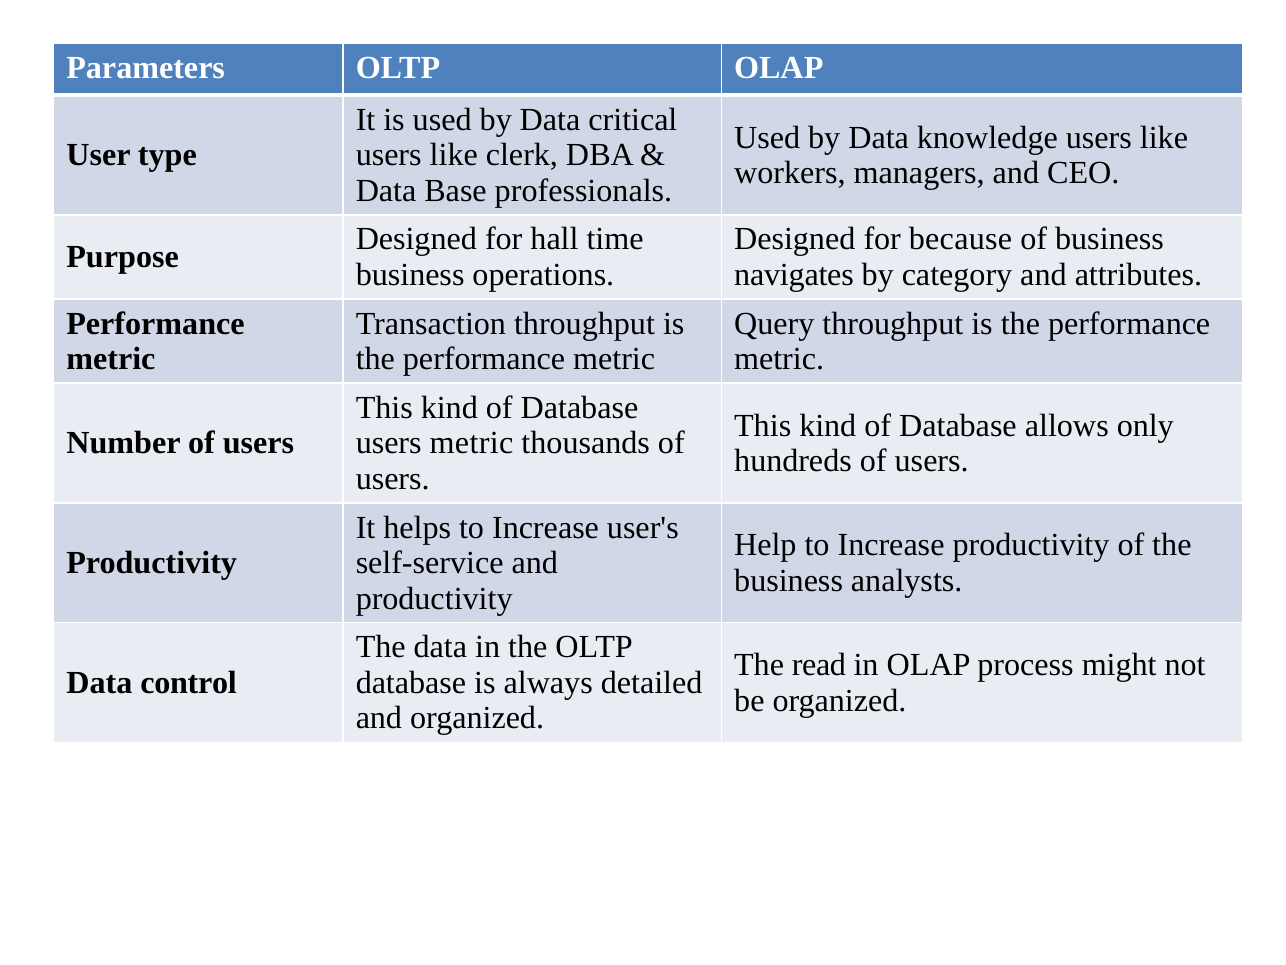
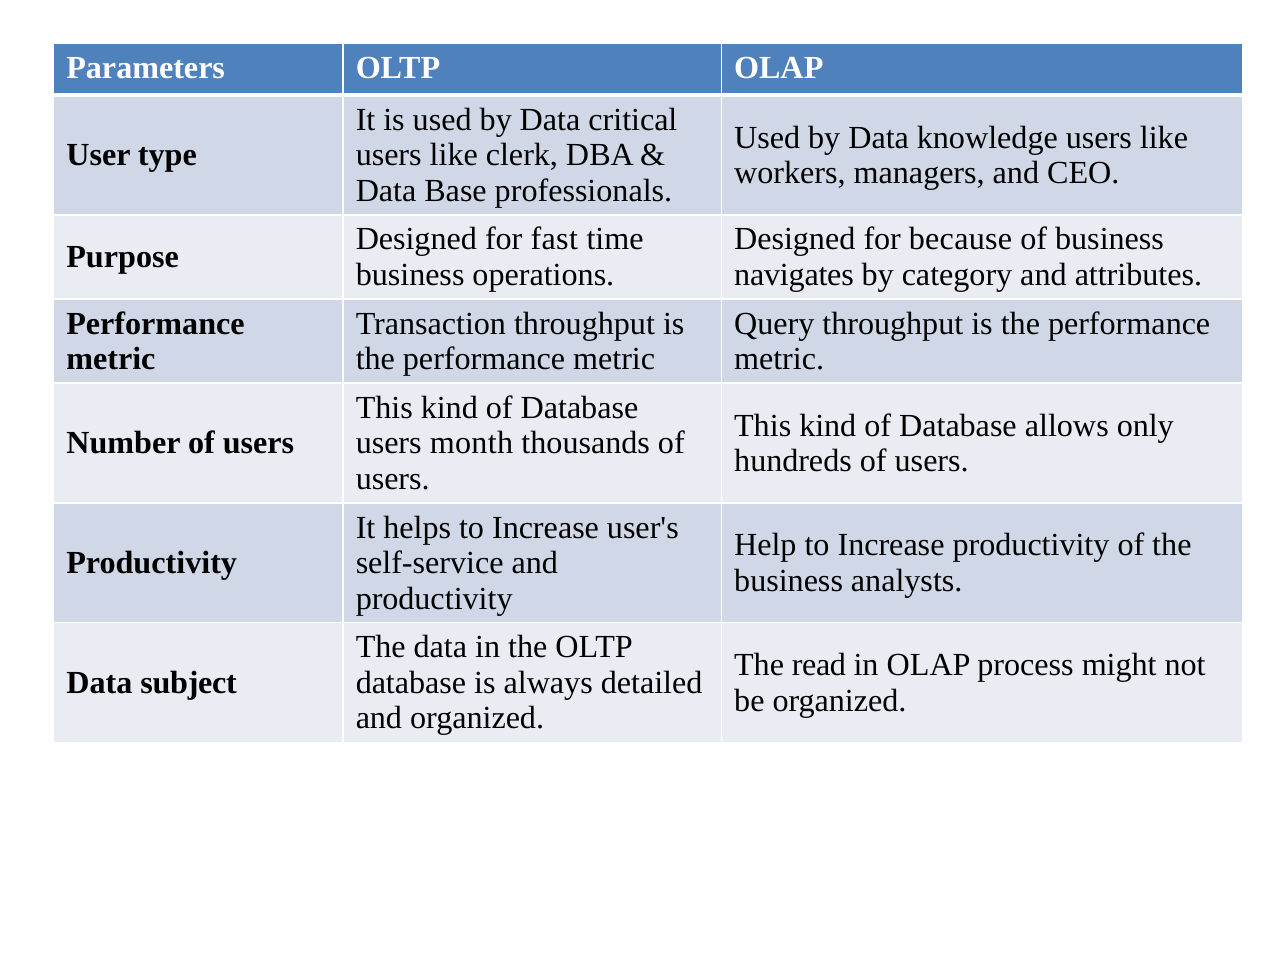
hall: hall -> fast
users metric: metric -> month
control: control -> subject
